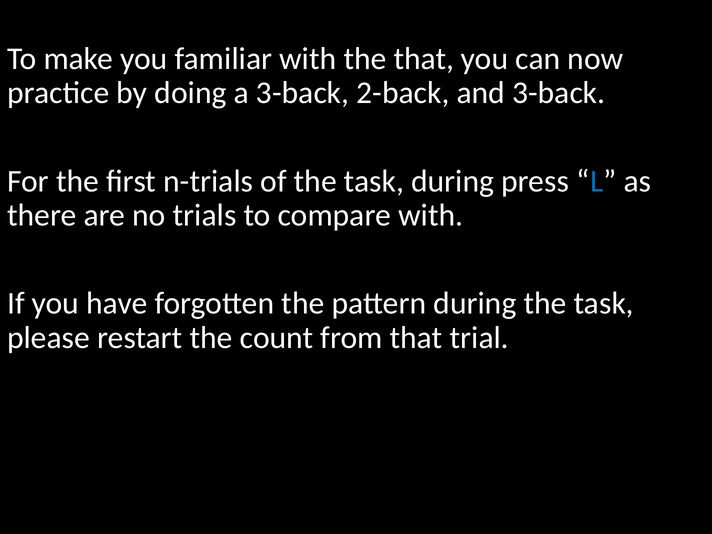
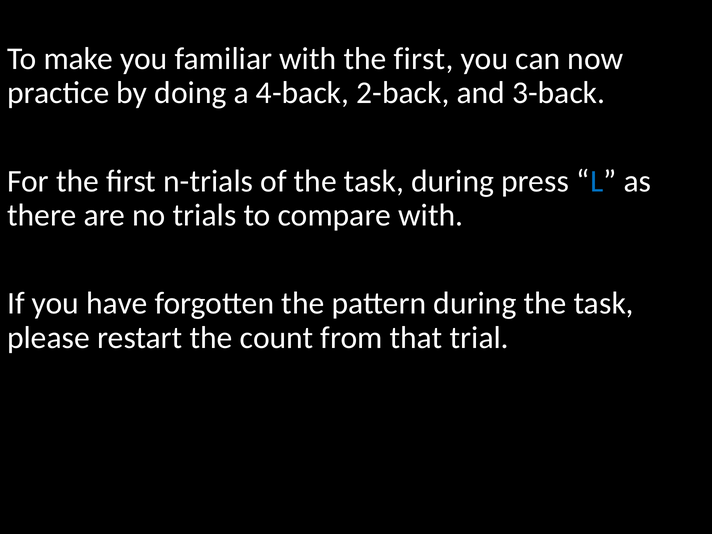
with the that: that -> first
a 3-back: 3-back -> 4-back
